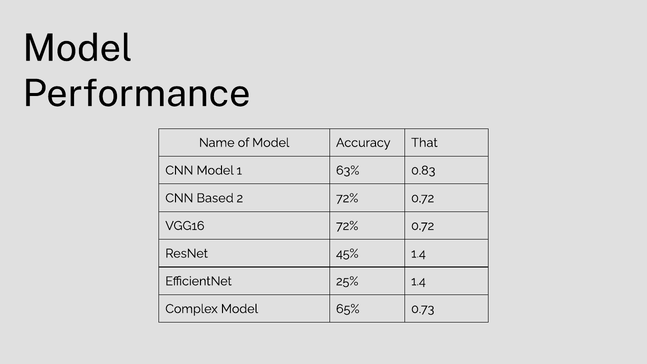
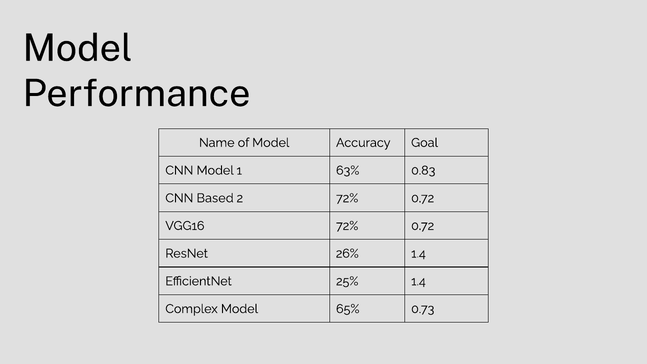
That: That -> Goal
45%: 45% -> 26%
